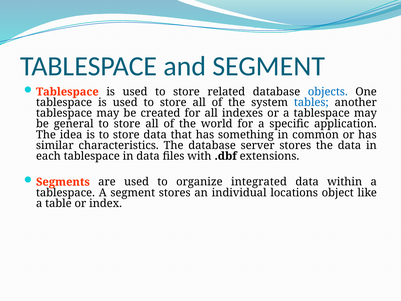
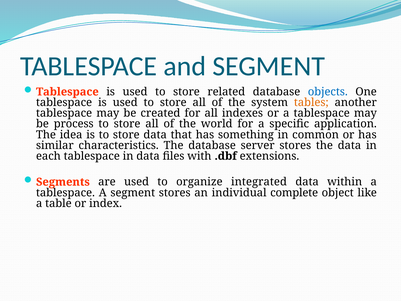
tables colour: blue -> orange
general: general -> process
locations: locations -> complete
